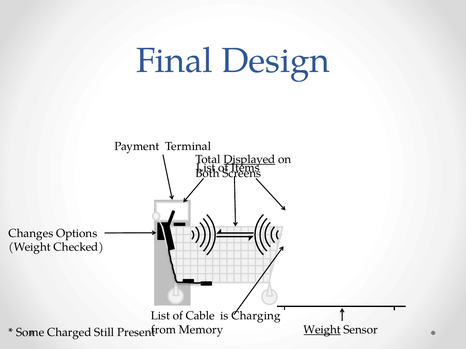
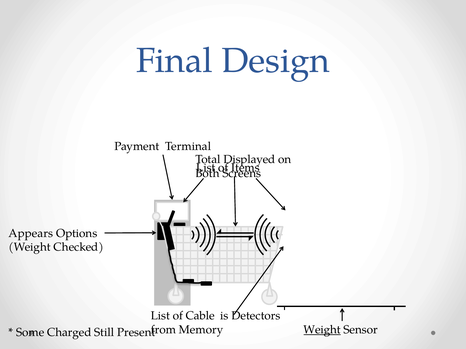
Displayed underline: present -> none
Changes: Changes -> Appears
Charging: Charging -> Detectors
